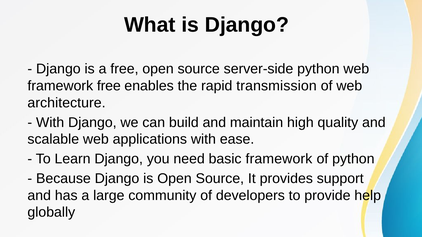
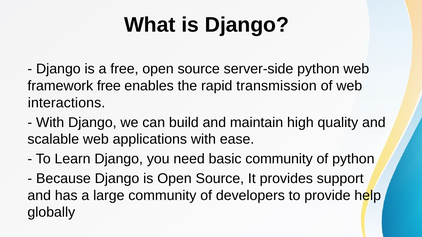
architecture: architecture -> interactions
basic framework: framework -> community
